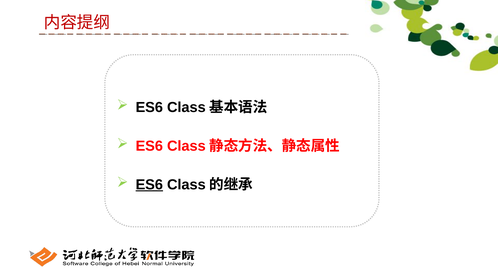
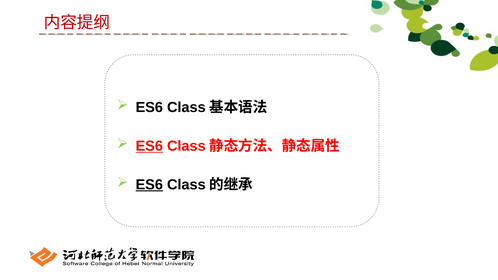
ES6 at (149, 146) underline: none -> present
